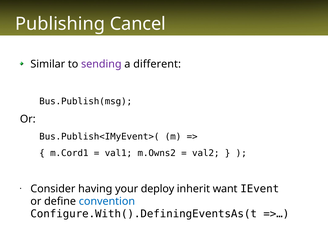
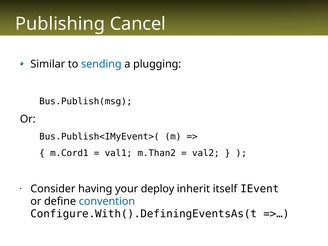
sending colour: purple -> blue
different: different -> plugging
m.Owns2: m.Owns2 -> m.Than2
want: want -> itself
